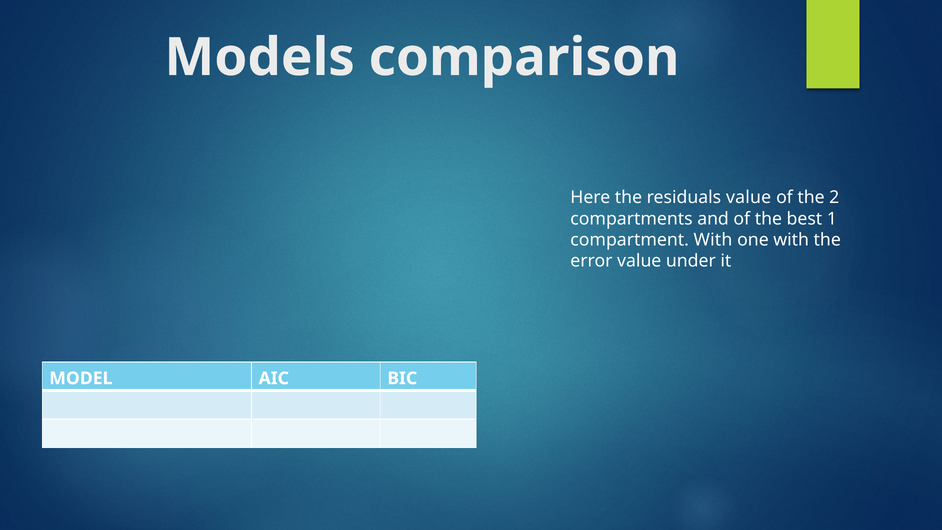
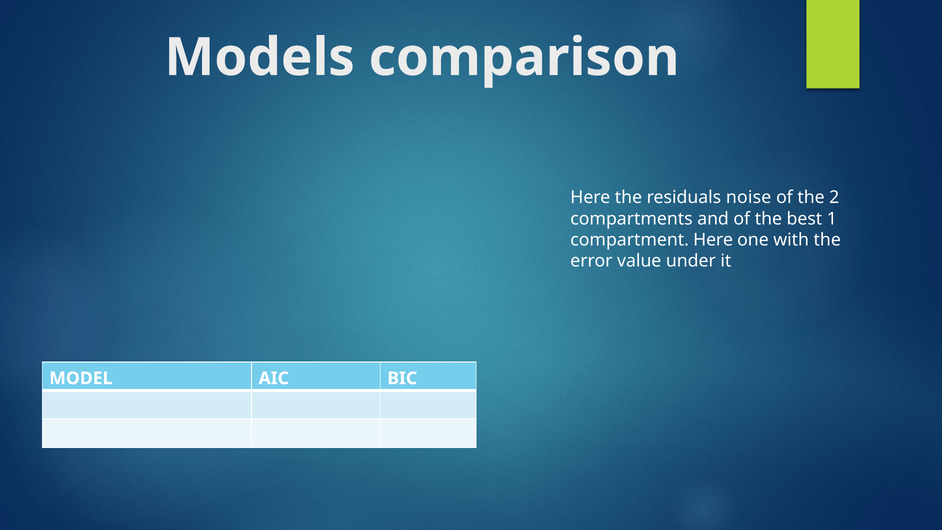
residuals value: value -> noise
compartment With: With -> Here
